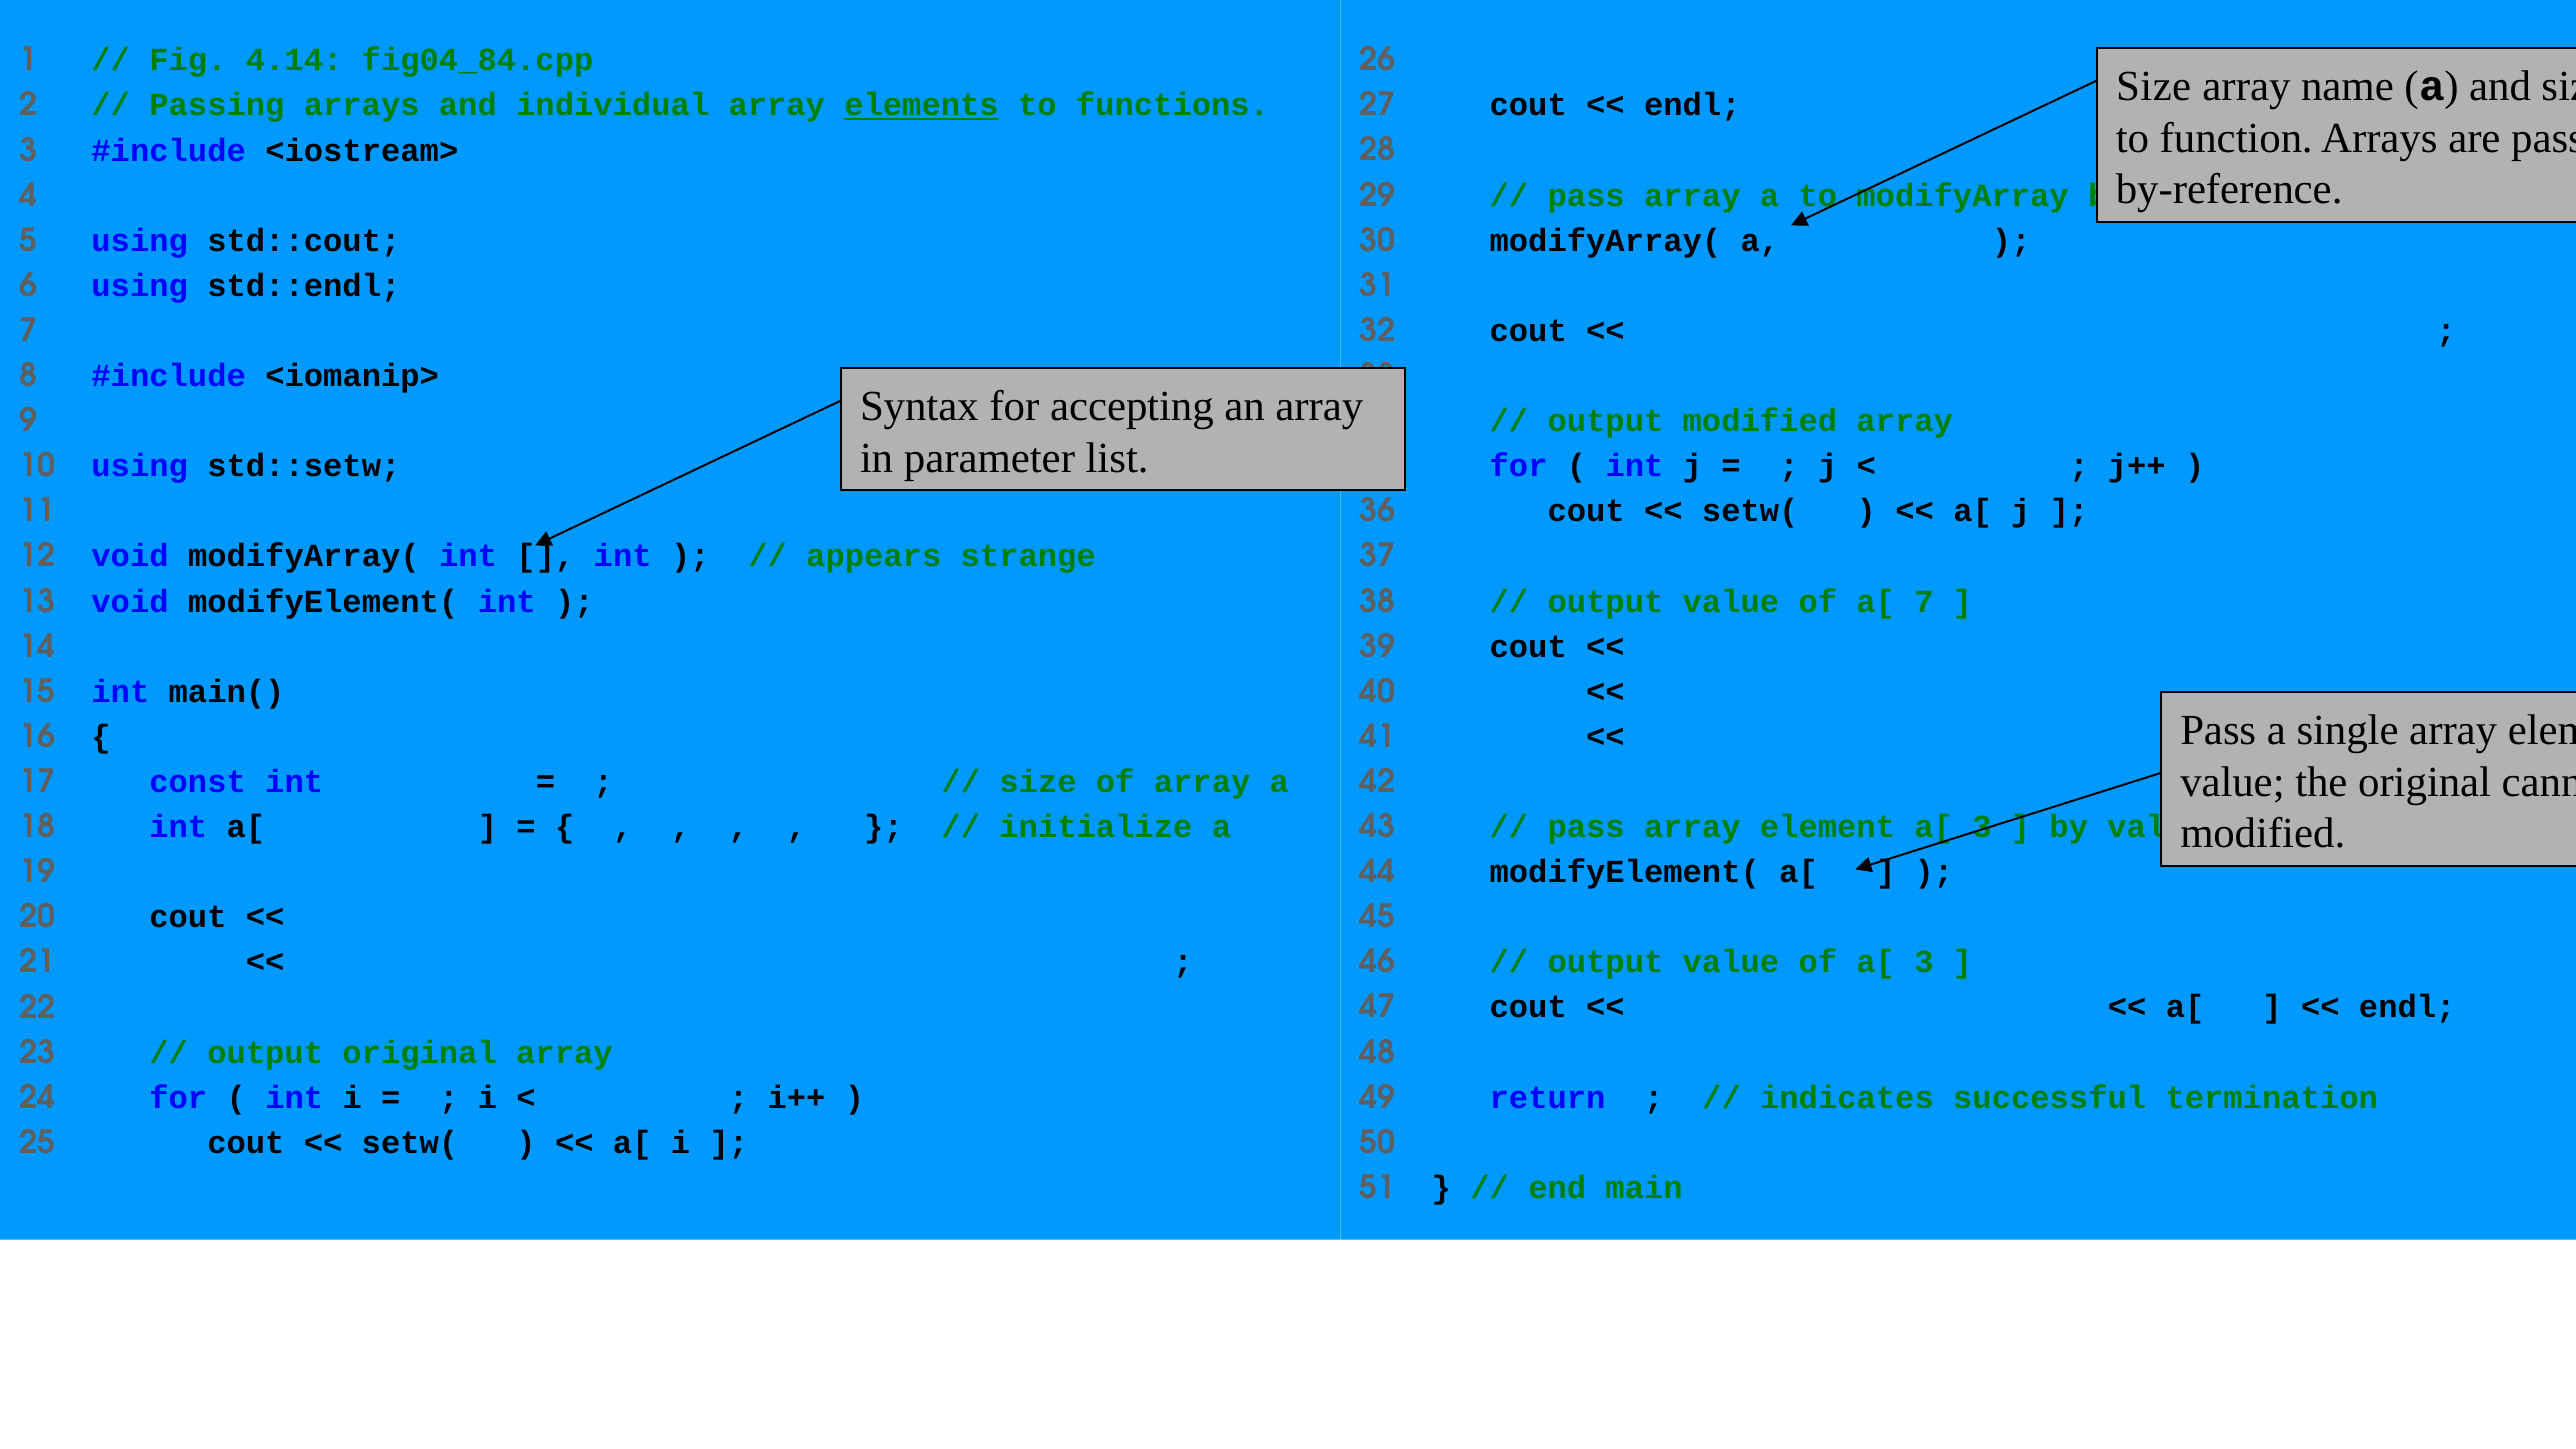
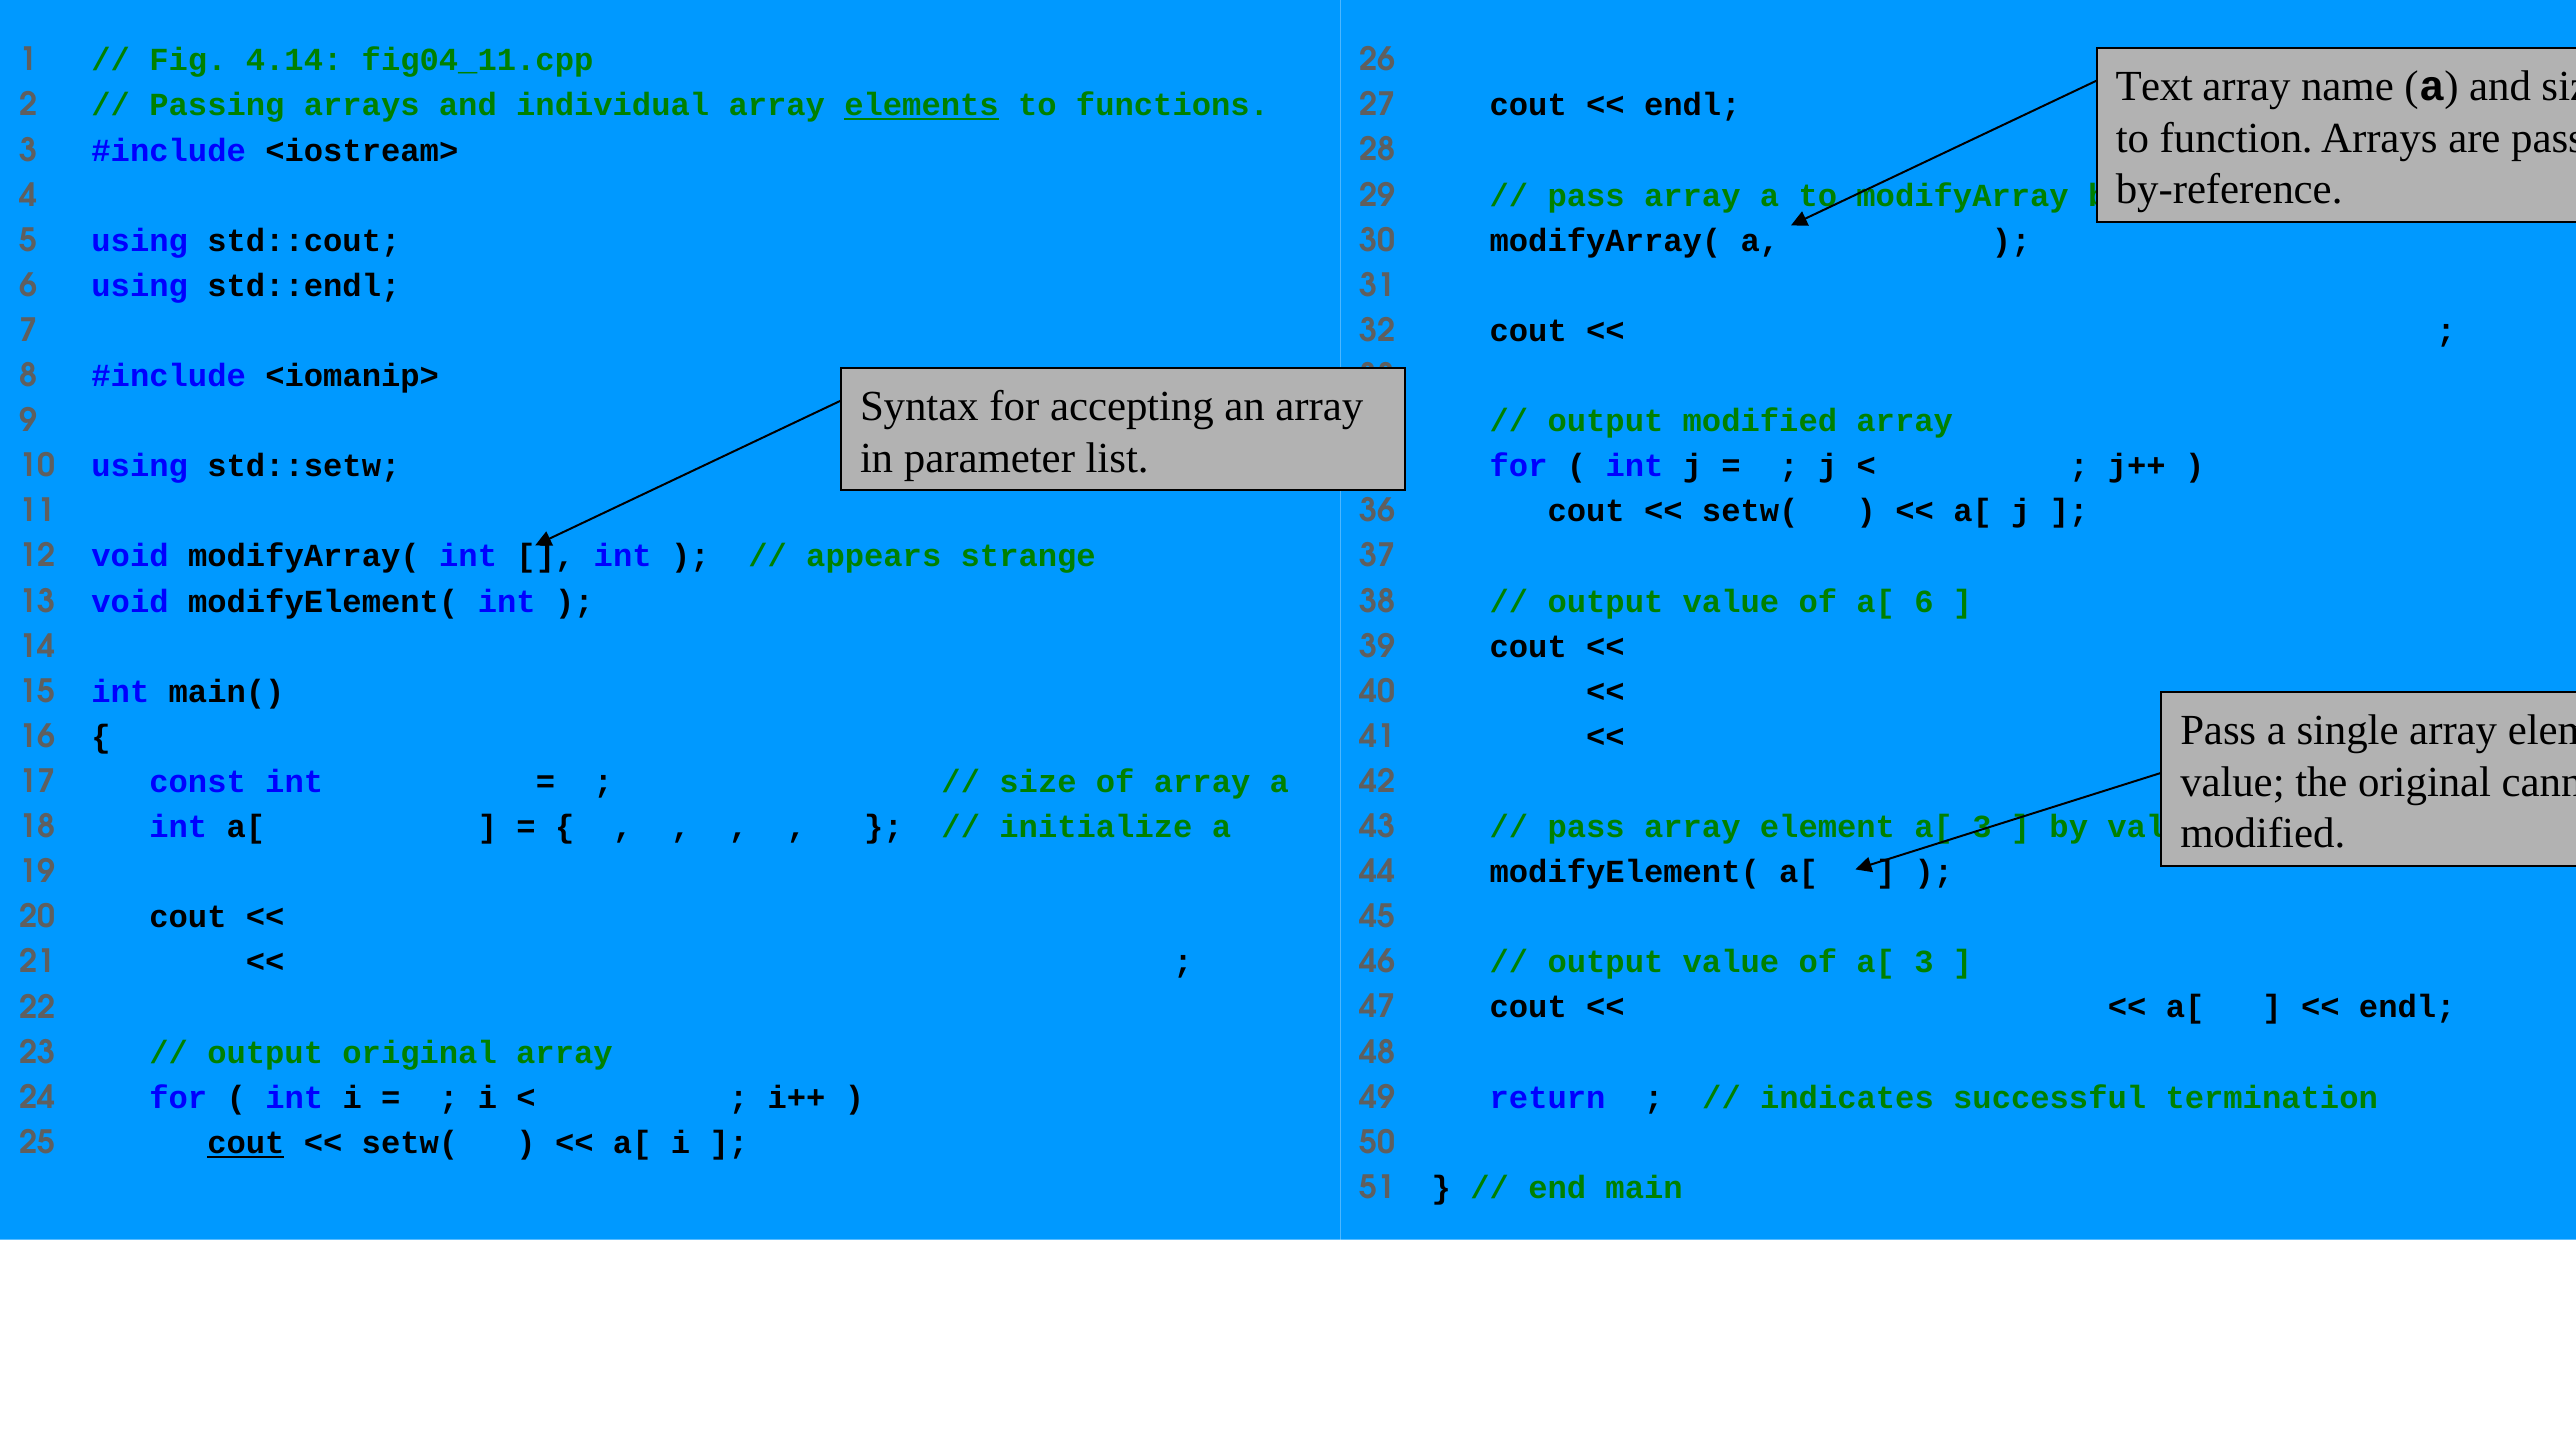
fig04_84.cpp: fig04_84.cpp -> fig04_11.cpp
Size at (2154, 87): Size -> Text
a[ 7: 7 -> 6
cout at (246, 1143) underline: none -> present
